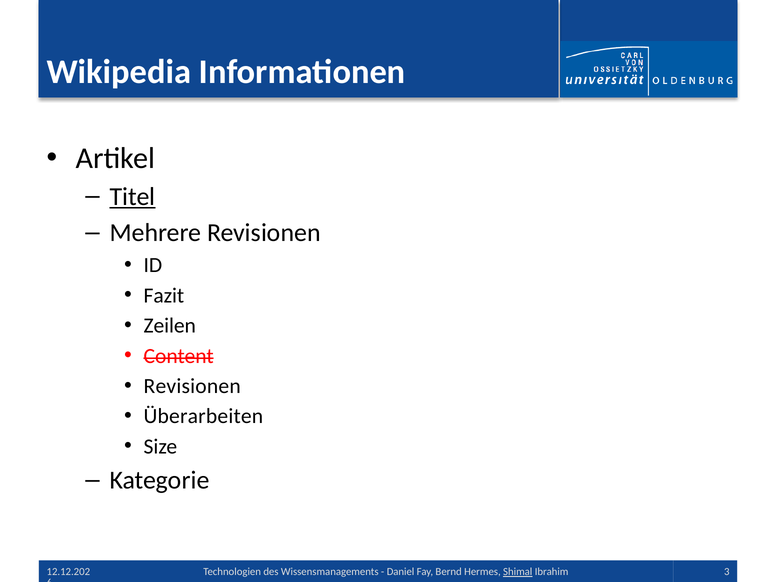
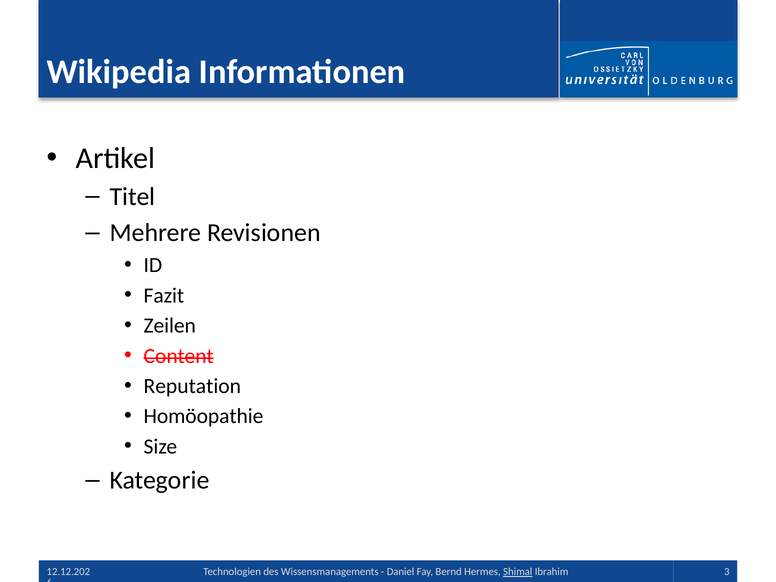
Titel underline: present -> none
Revisionen at (192, 386): Revisionen -> Reputation
Überarbeiten: Überarbeiten -> Homöopathie
